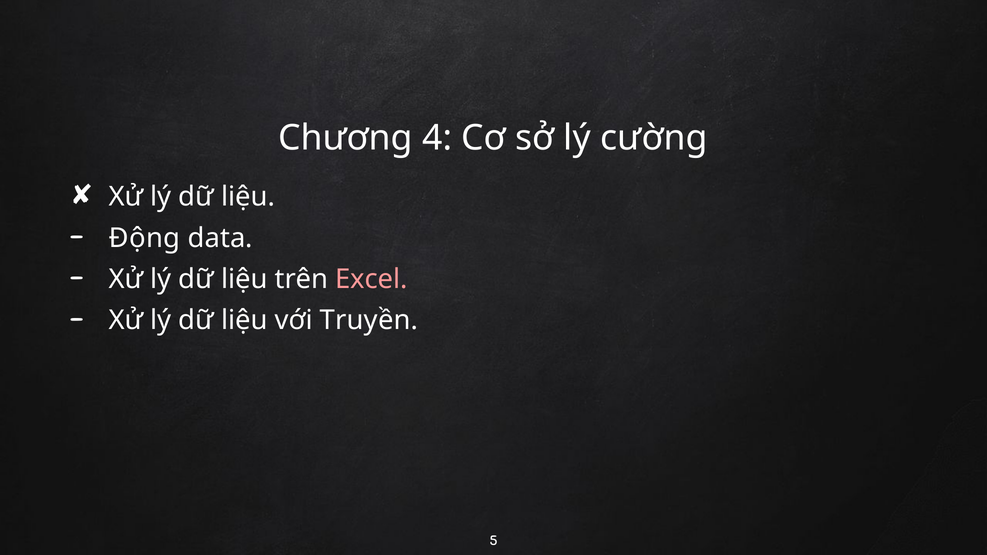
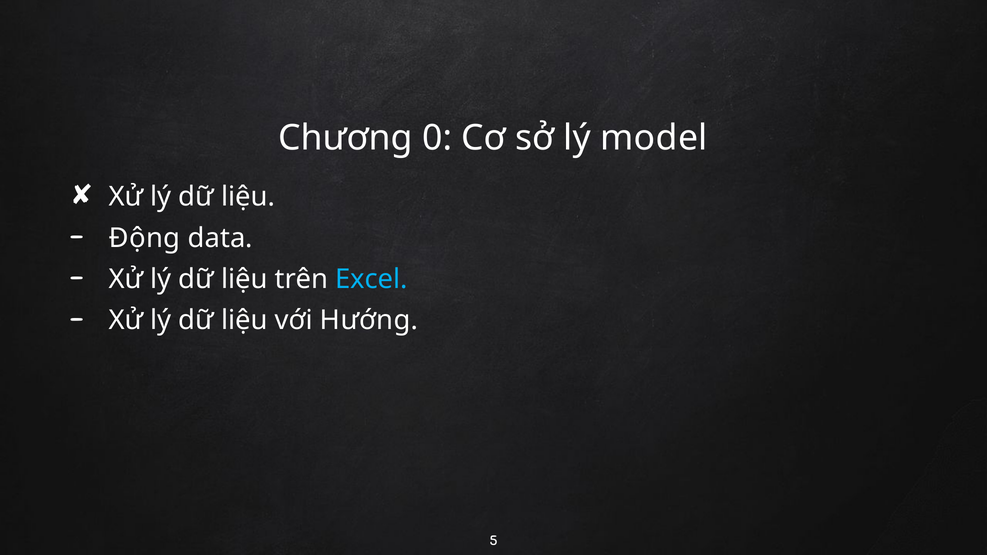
4: 4 -> 0
cường: cường -> model
Excel colour: pink -> light blue
Truyền: Truyền -> Hướng
